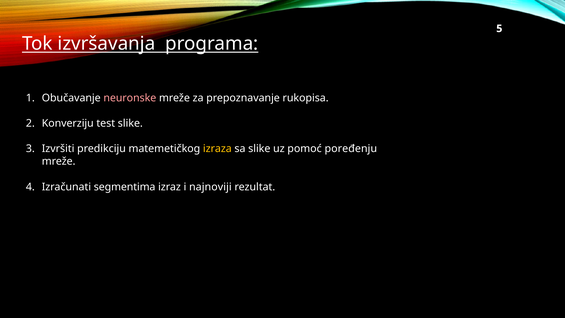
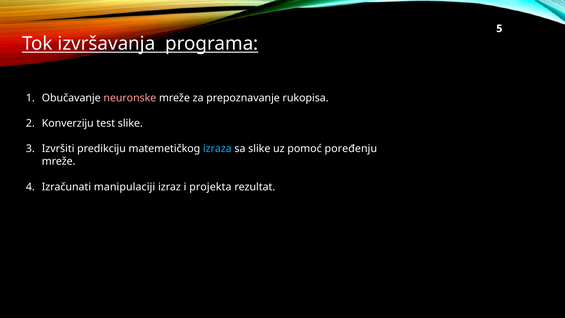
izraza colour: yellow -> light blue
segmentima: segmentima -> manipulaciji
najnoviji: najnoviji -> projekta
